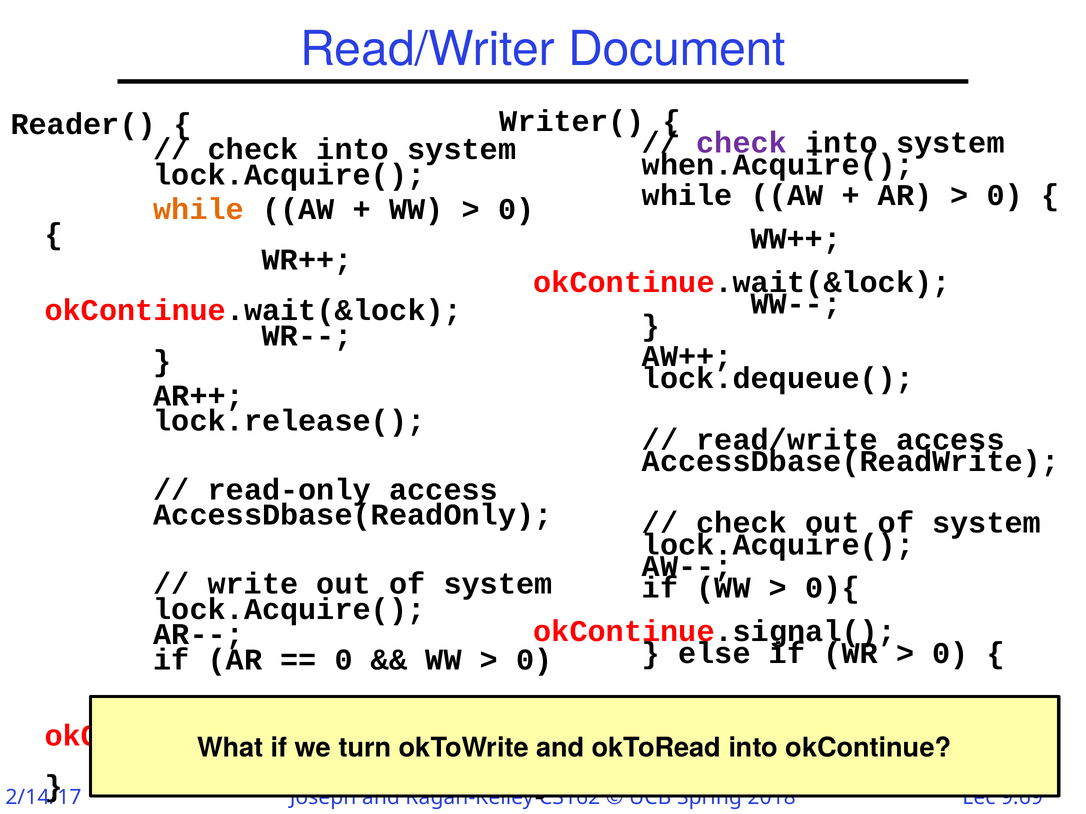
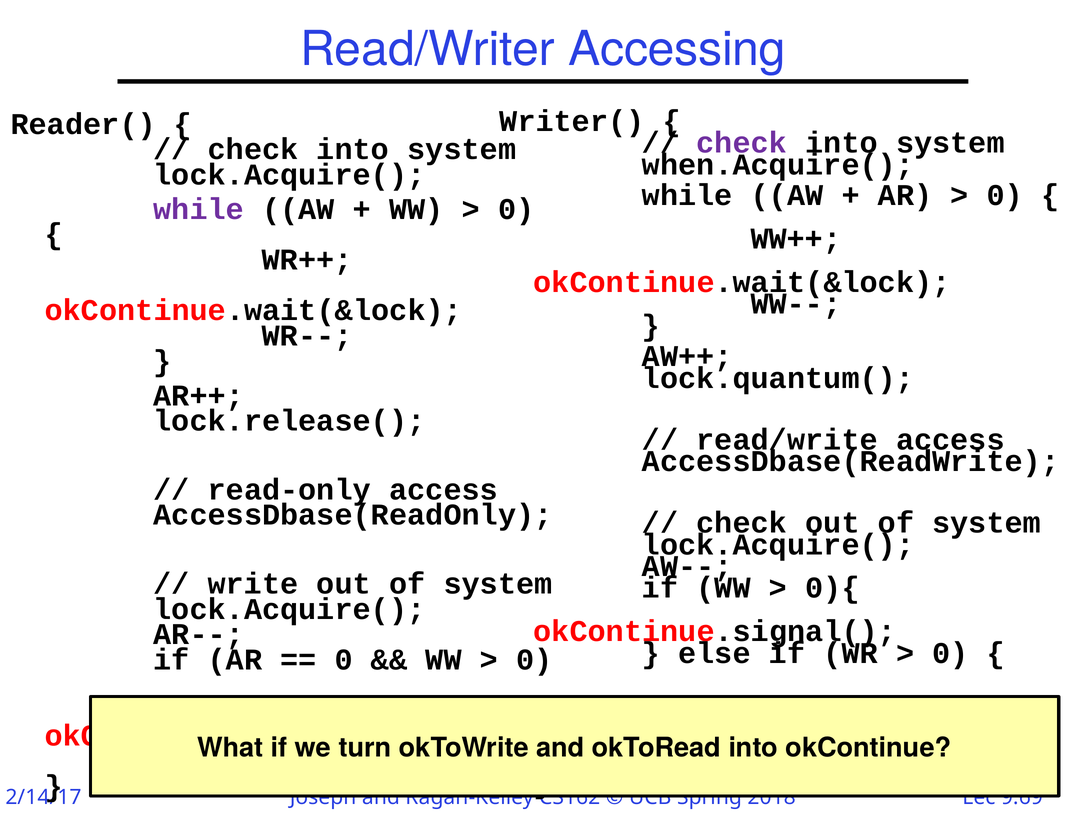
Document: Document -> Accessing
while at (199, 209) colour: orange -> purple
lock.dequeue(: lock.dequeue( -> lock.quantum(
